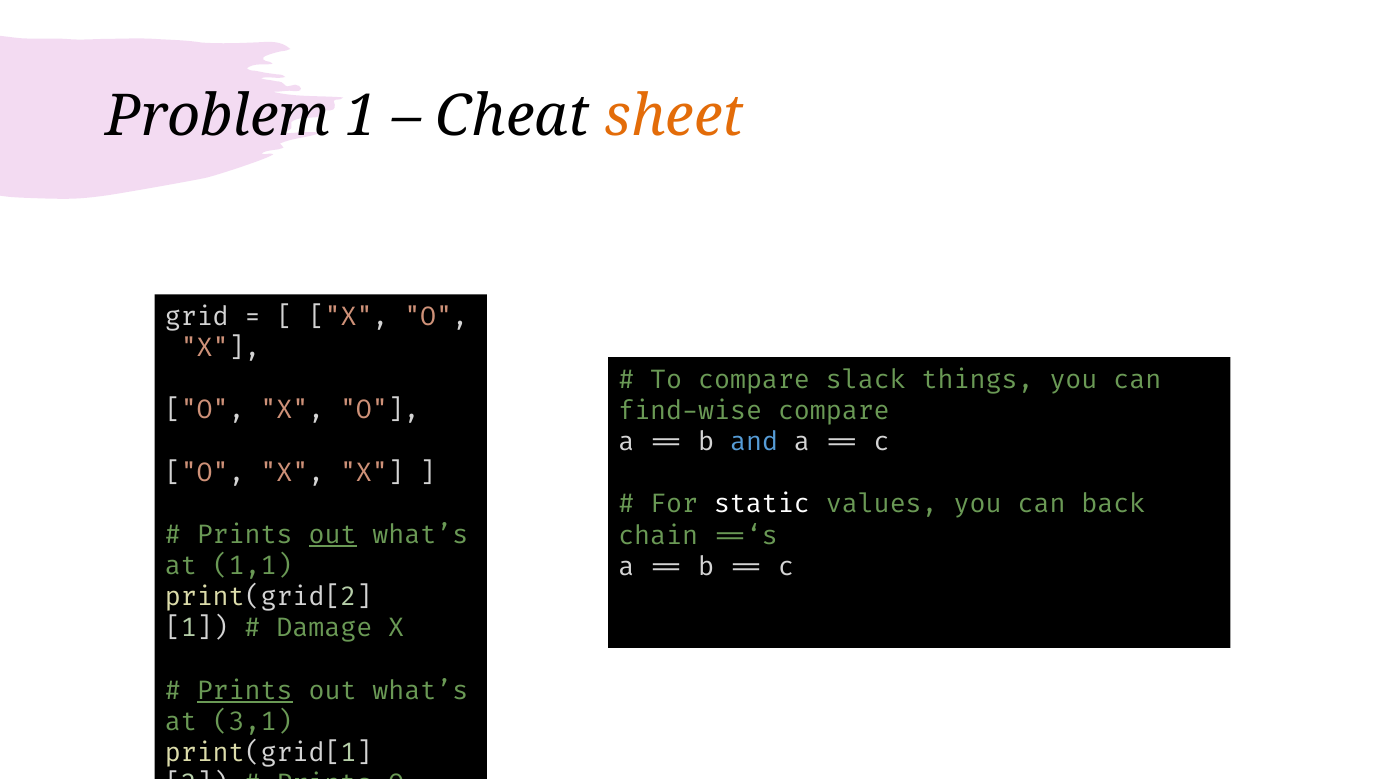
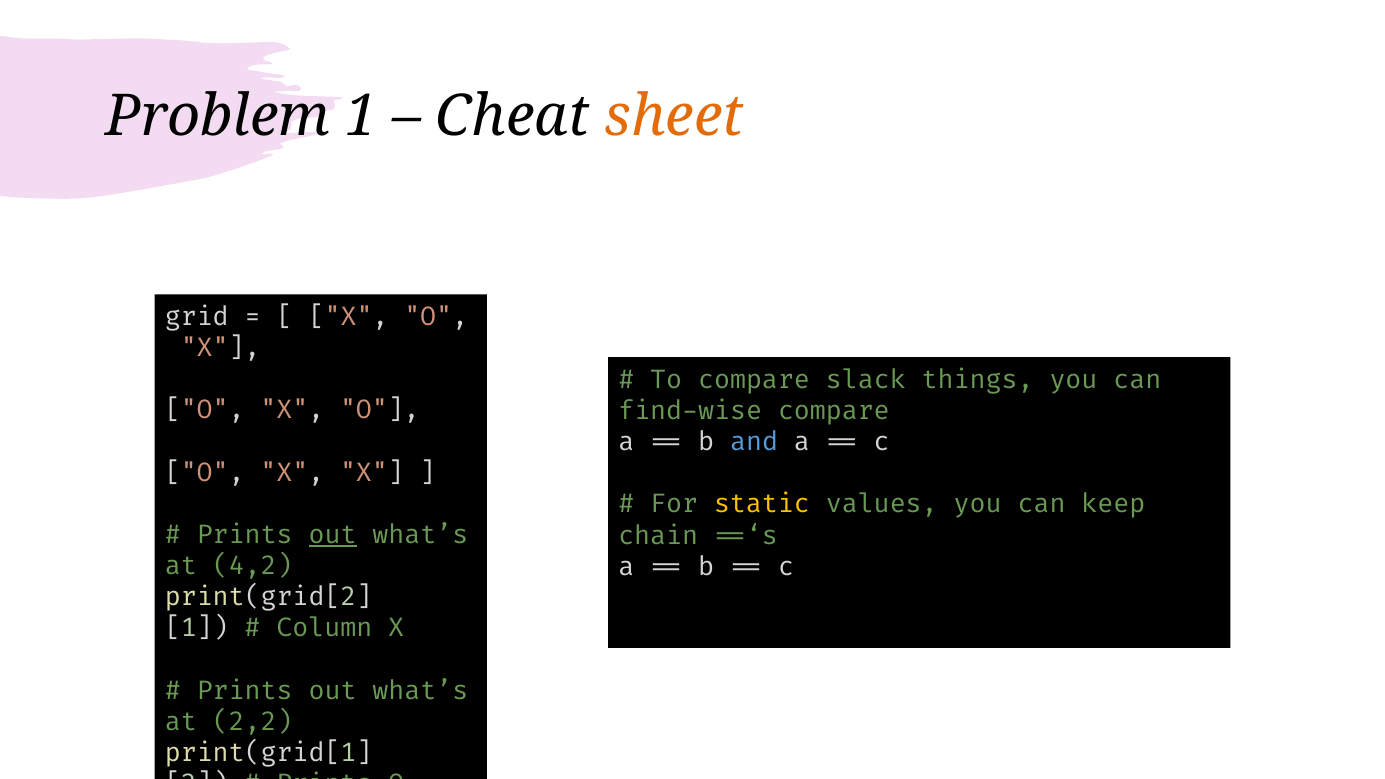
static colour: white -> yellow
back: back -> keep
1,1: 1,1 -> 4,2
Damage: Damage -> Column
Prints at (245, 691) underline: present -> none
3,1: 3,1 -> 2,2
